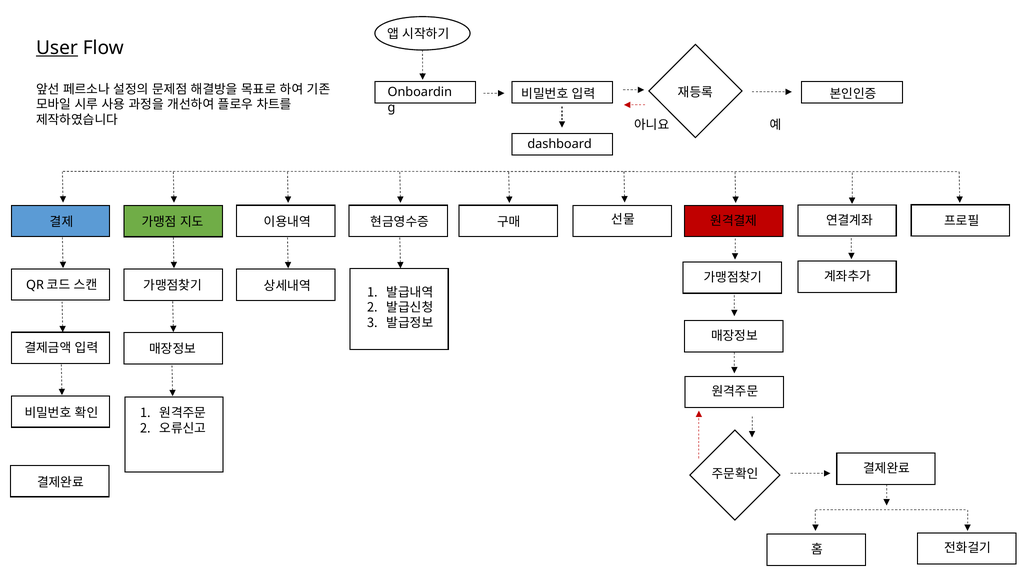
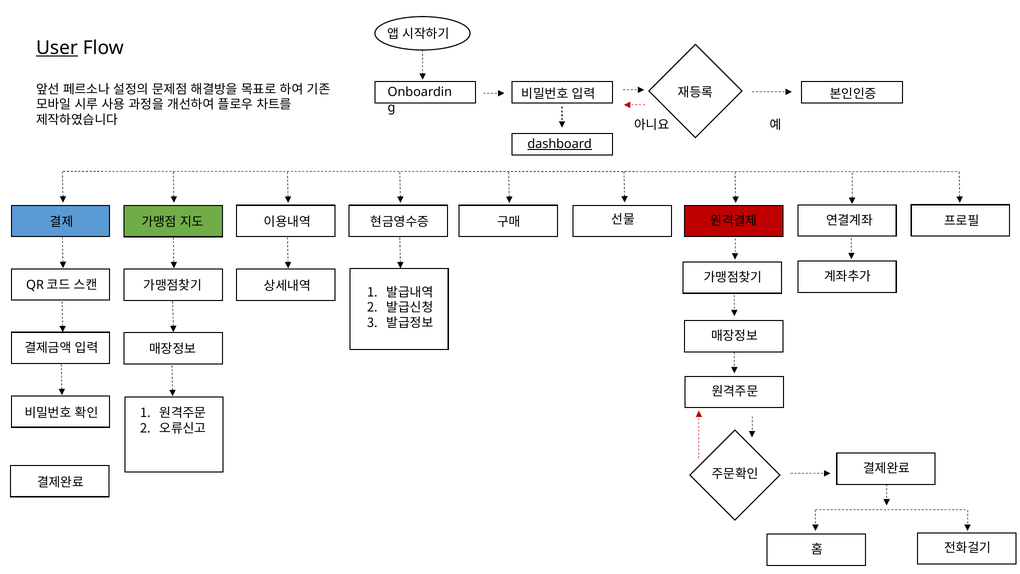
dashboard underline: none -> present
